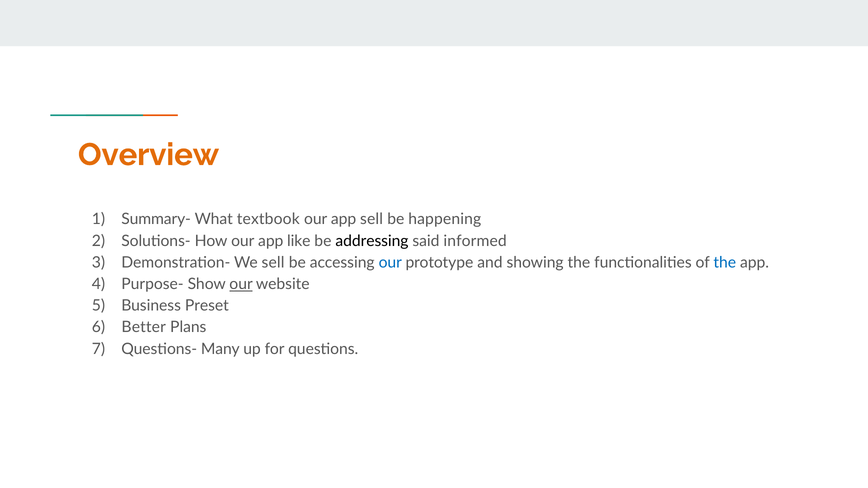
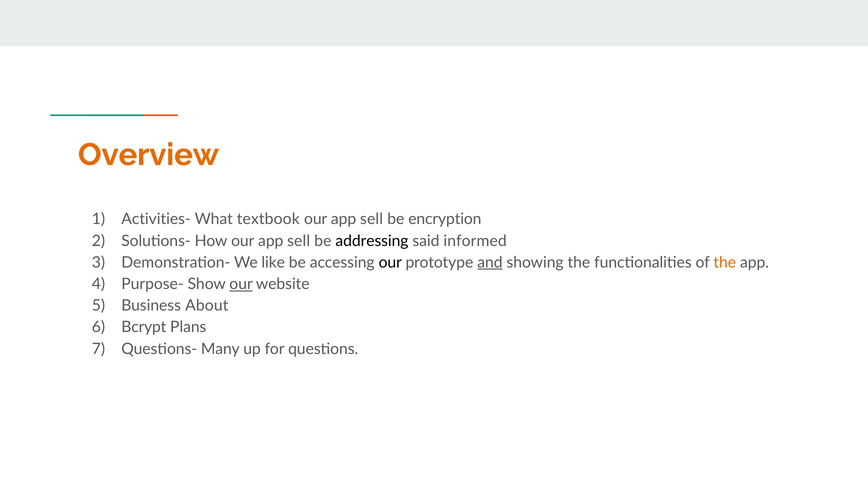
Summary-: Summary- -> Activities-
happening: happening -> encryption
How our app like: like -> sell
We sell: sell -> like
our at (390, 263) colour: blue -> black
and underline: none -> present
the at (725, 263) colour: blue -> orange
Preset: Preset -> About
Better: Better -> Bcrypt
